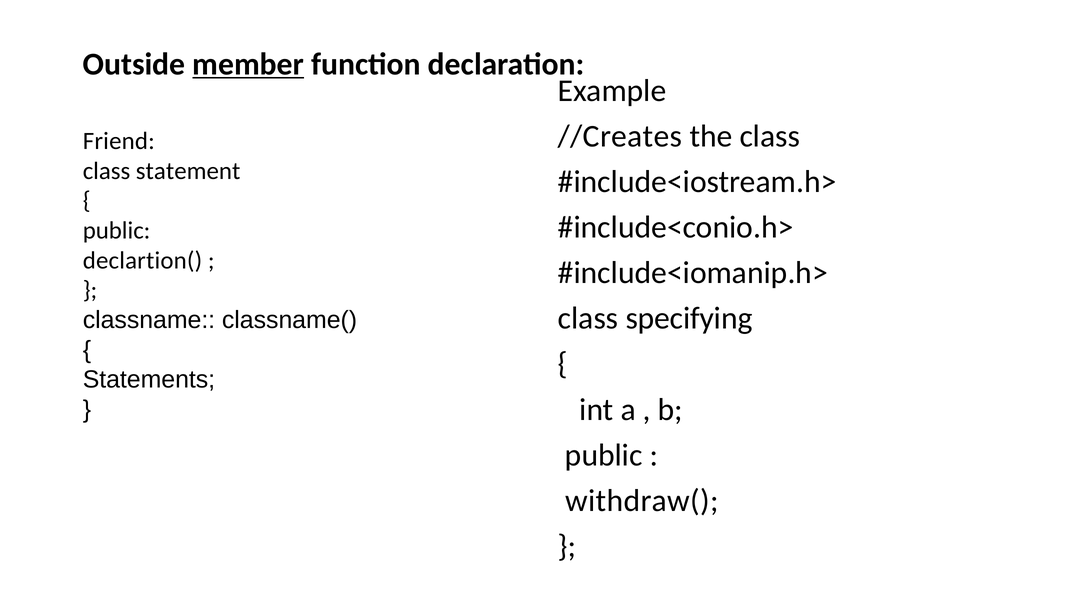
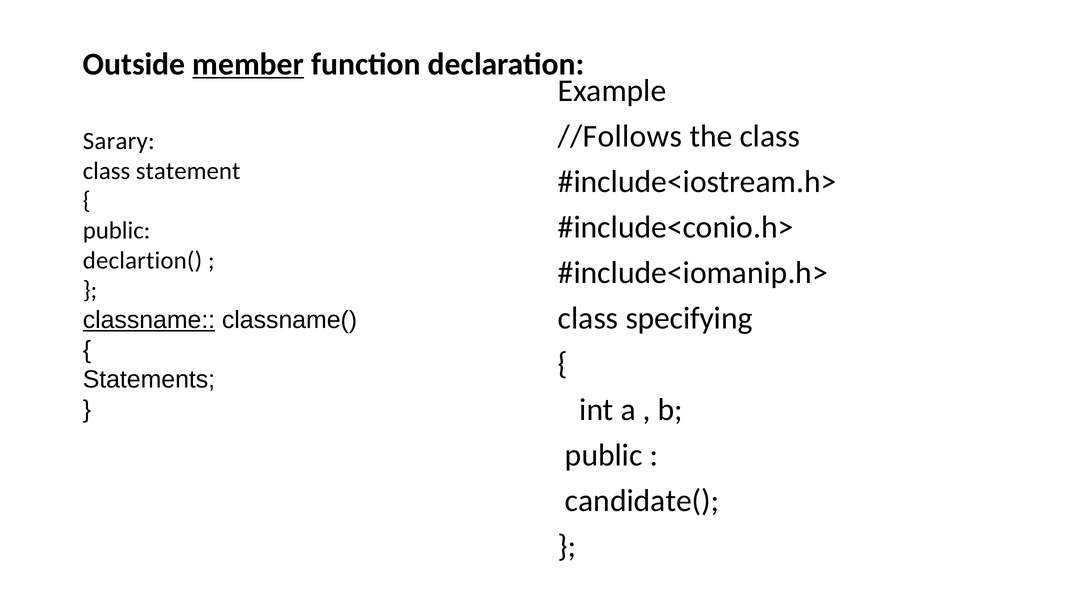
//Creates: //Creates -> //Follows
Friend: Friend -> Sarary
classname underline: none -> present
withdraw(: withdraw( -> candidate(
